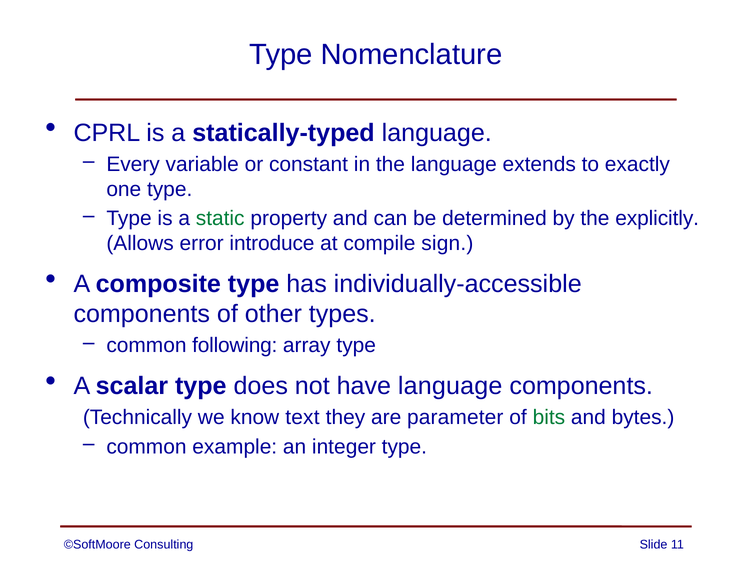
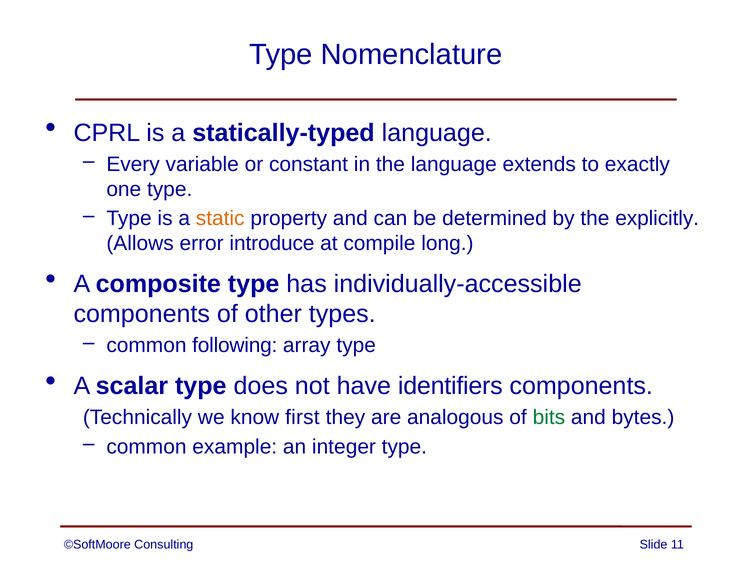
static colour: green -> orange
sign: sign -> long
have language: language -> identifiers
text: text -> first
parameter: parameter -> analogous
